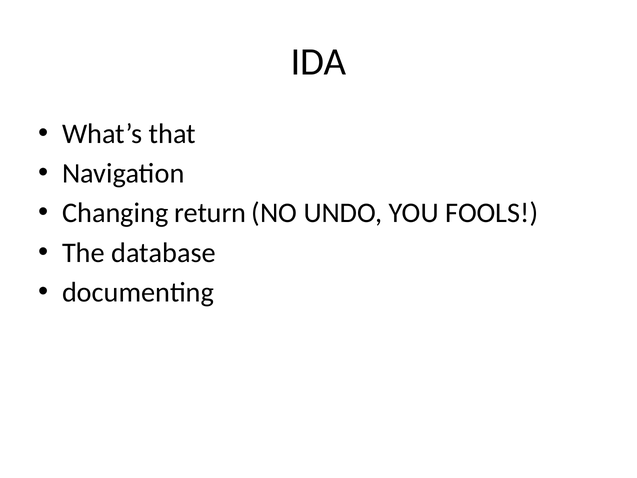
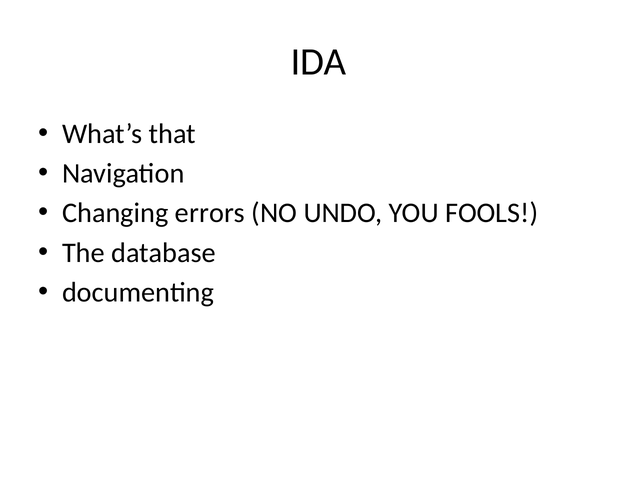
return: return -> errors
